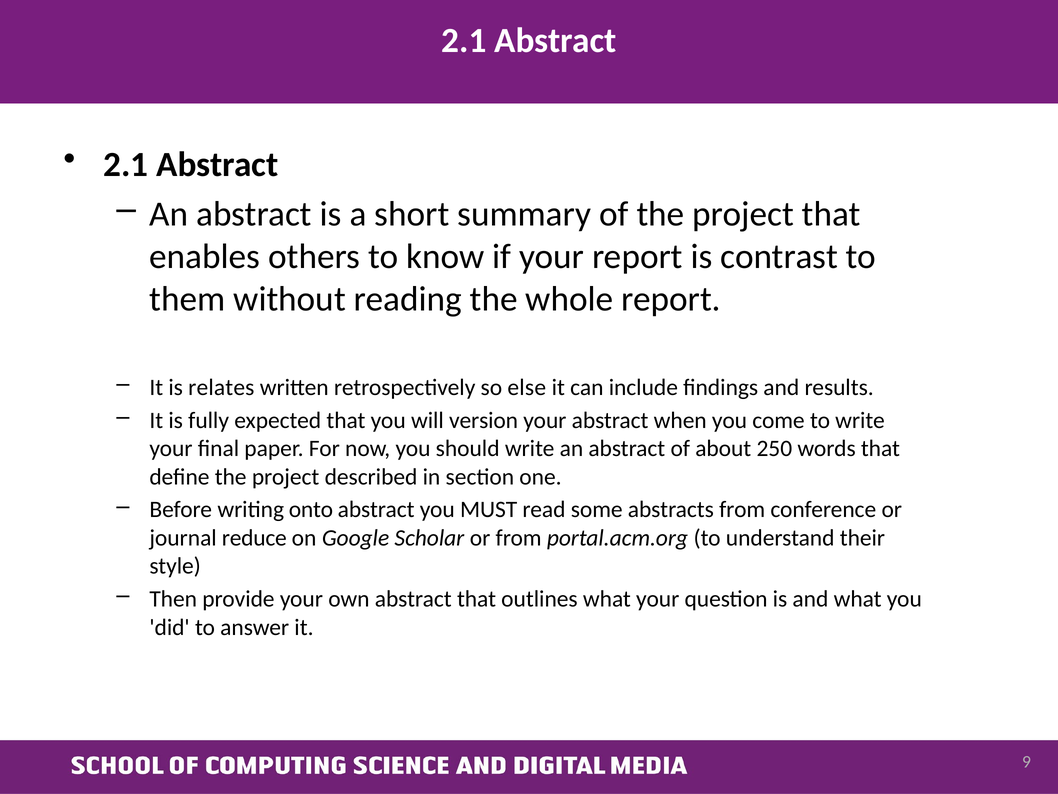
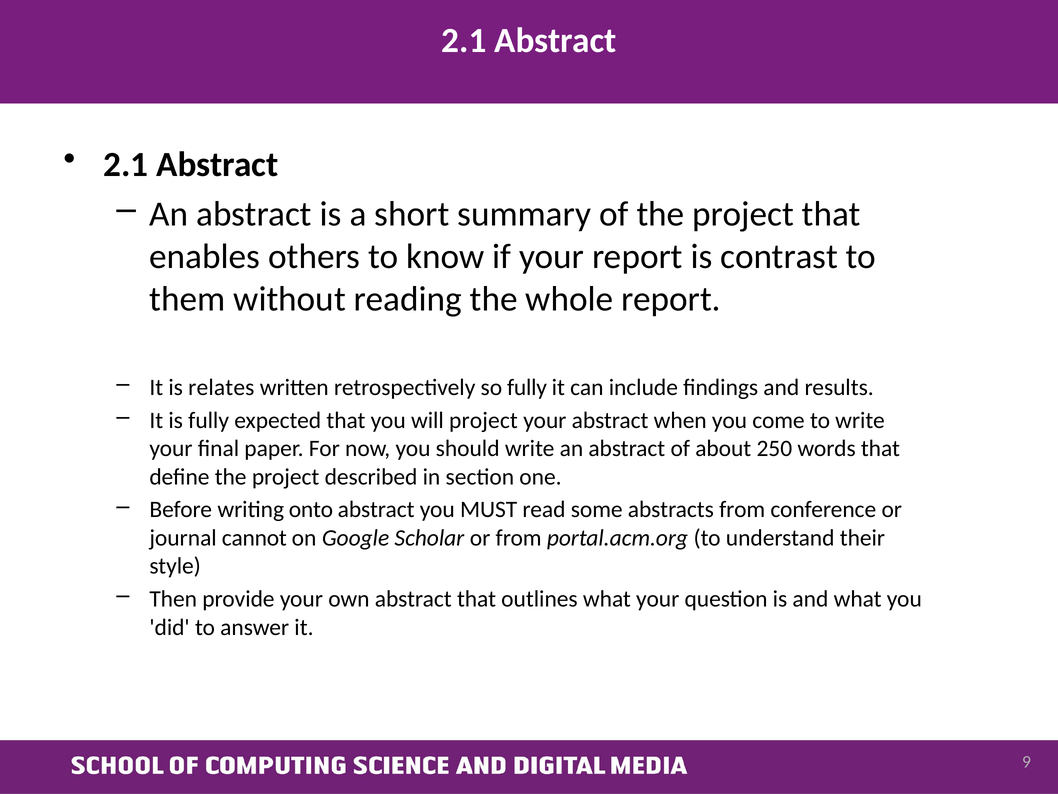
so else: else -> fully
will version: version -> project
reduce: reduce -> cannot
